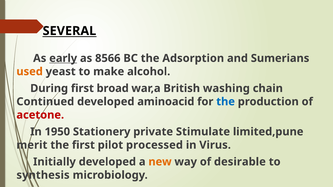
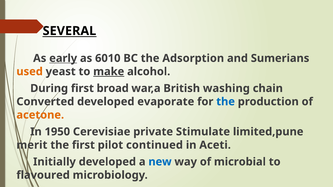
8566: 8566 -> 6010
make underline: none -> present
Continued: Continued -> Converted
aminoacid: aminoacid -> evaporate
acetone colour: red -> orange
Stationery: Stationery -> Cerevisiae
processed: processed -> continued
Virus: Virus -> Aceti
new colour: orange -> blue
desirable: desirable -> microbial
synthesis: synthesis -> flavoured
